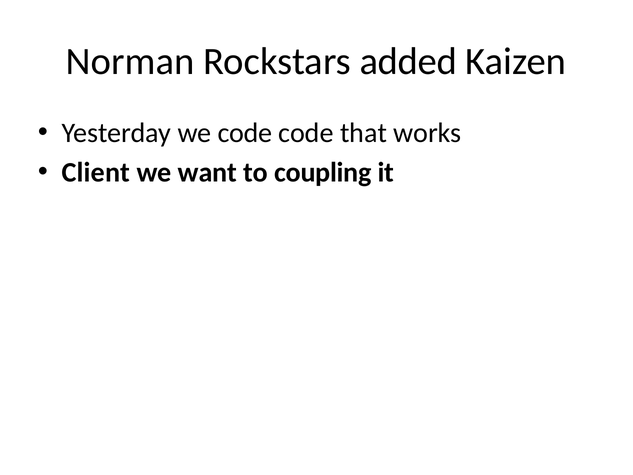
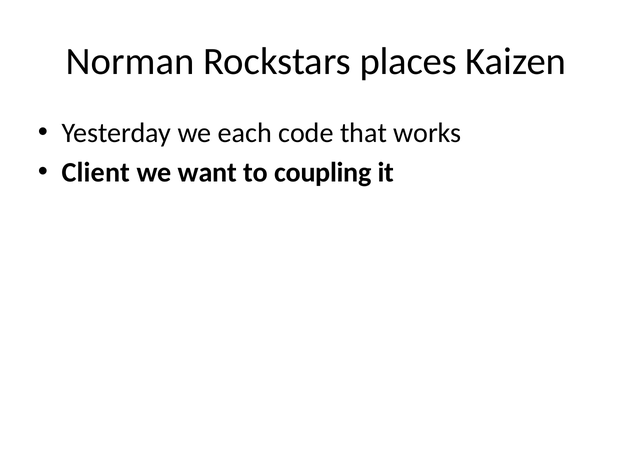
added: added -> places
we code: code -> each
